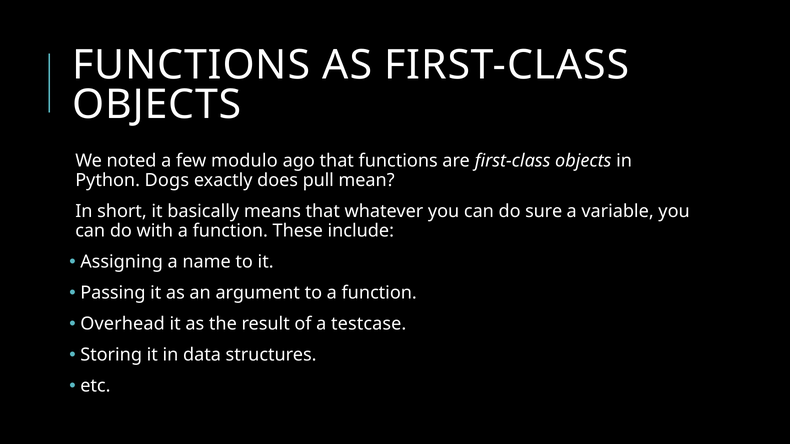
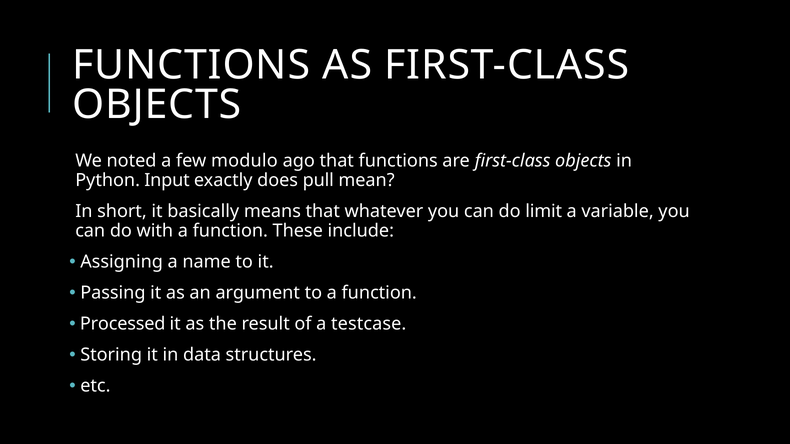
Dogs: Dogs -> Input
sure: sure -> limit
Overhead: Overhead -> Processed
